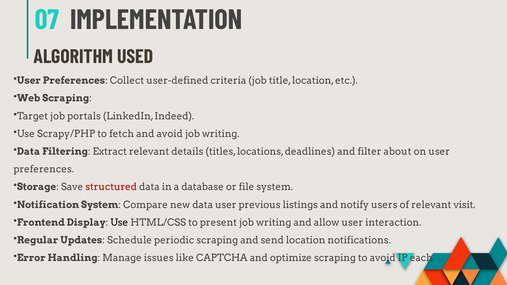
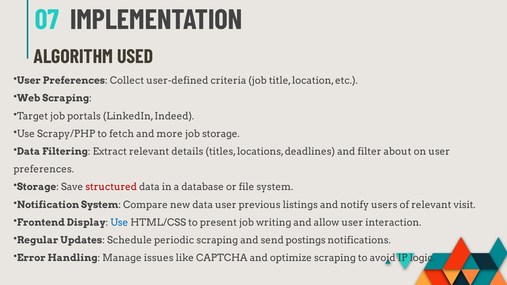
and avoid: avoid -> more
writing at (221, 134): writing -> storage
Use at (119, 223) colour: black -> blue
send location: location -> postings
each: each -> logic
